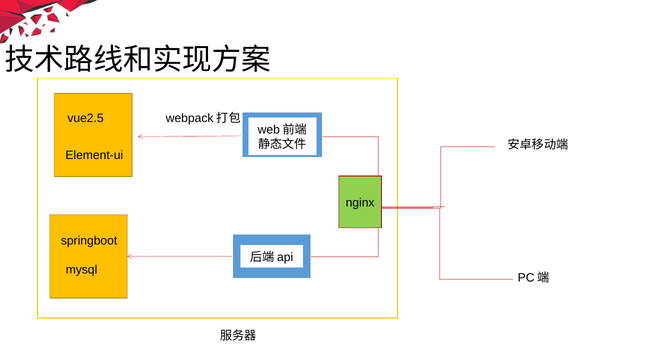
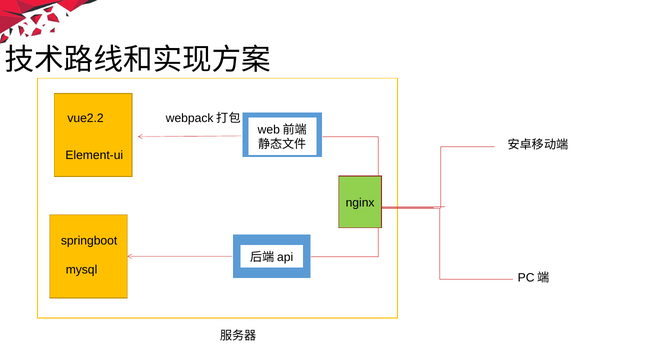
vue2.5: vue2.5 -> vue2.2
